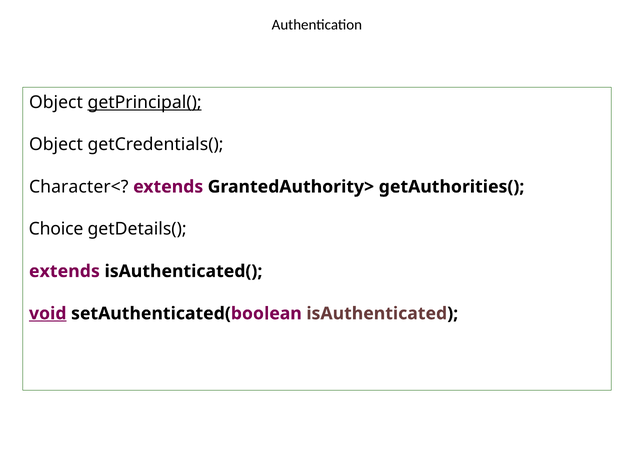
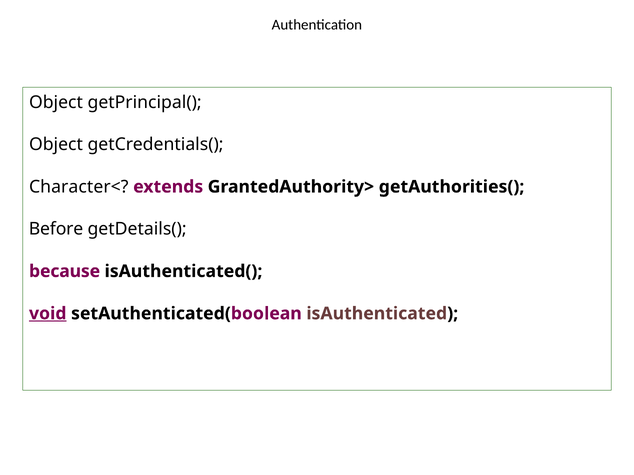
getPrincipal( underline: present -> none
Choice: Choice -> Before
extends at (64, 272): extends -> because
